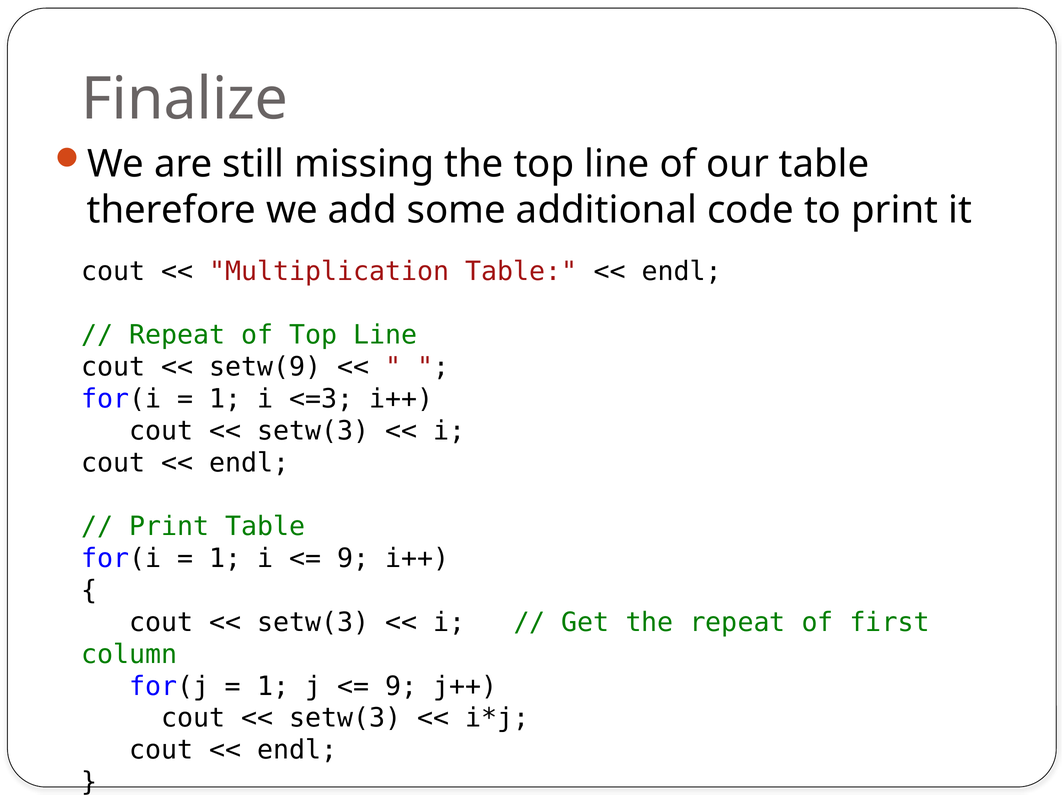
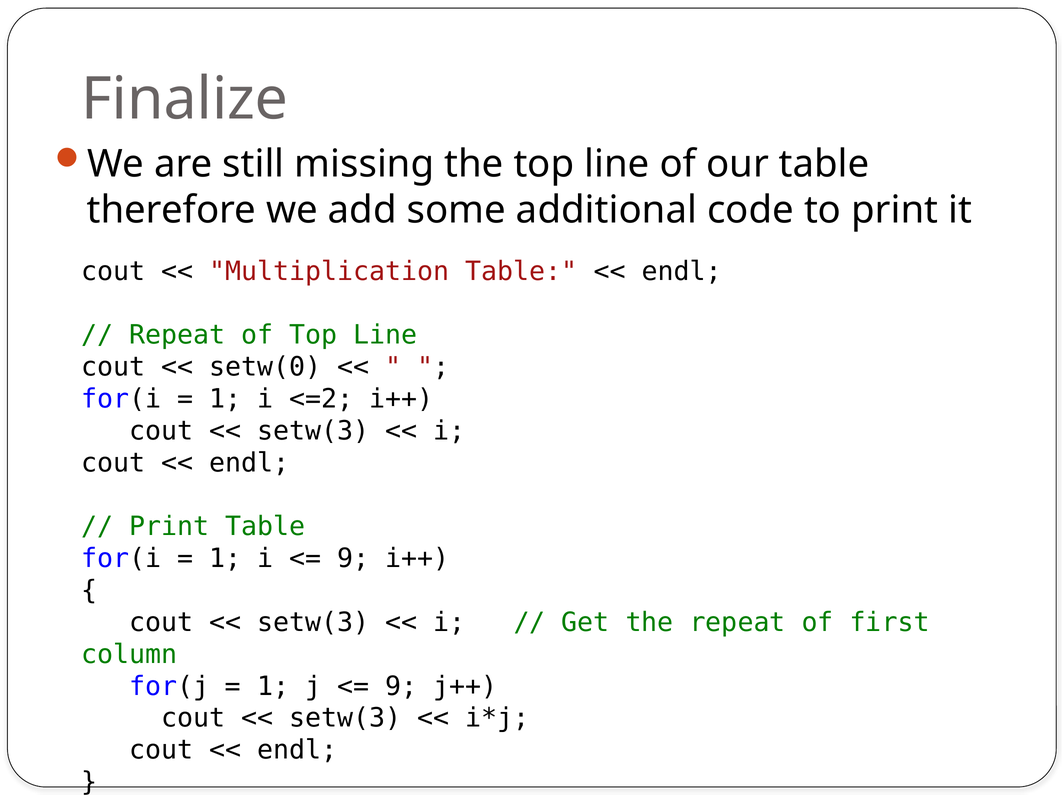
setw(9: setw(9 -> setw(0
<=3: <=3 -> <=2
